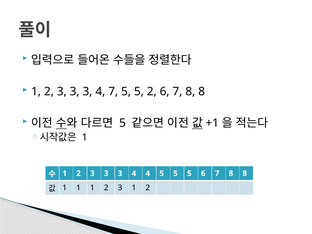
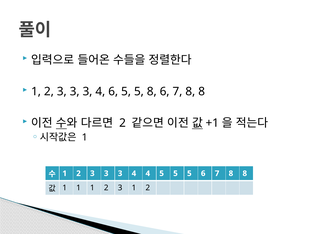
4 7: 7 -> 6
5 2: 2 -> 8
5 at (122, 123): 5 -> 2
